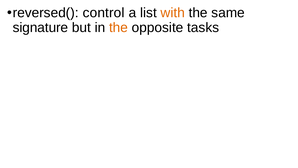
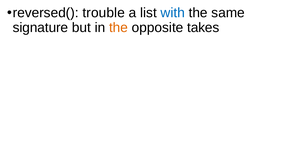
control: control -> trouble
with colour: orange -> blue
tasks: tasks -> takes
